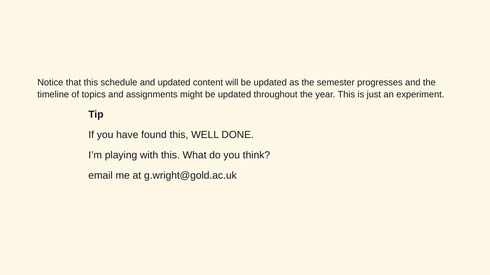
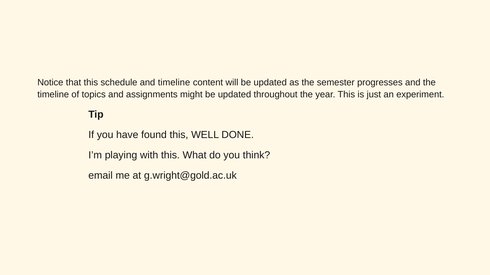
and updated: updated -> timeline
